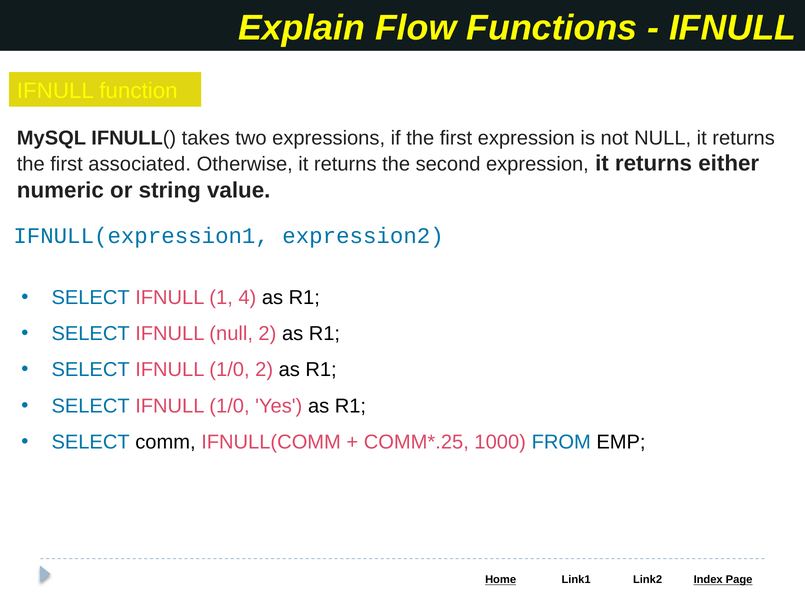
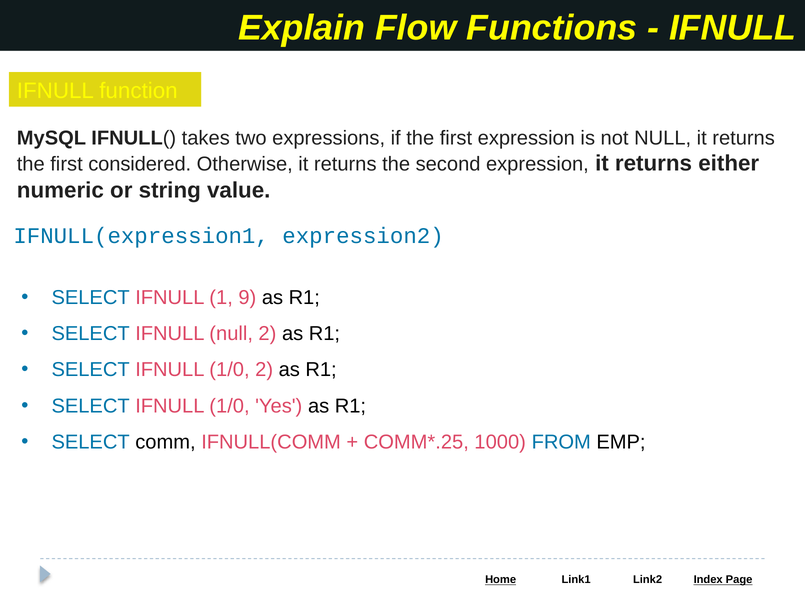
associated: associated -> considered
4: 4 -> 9
